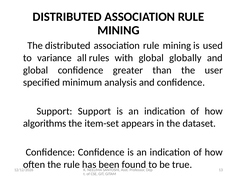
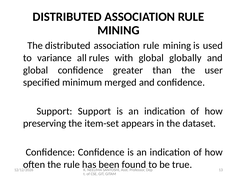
analysis: analysis -> merged
algorithms: algorithms -> preserving
